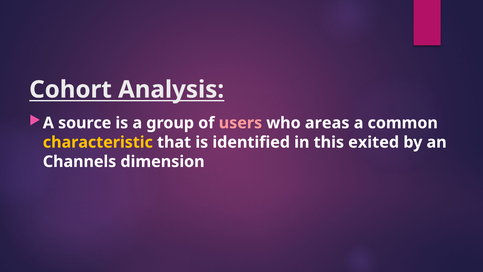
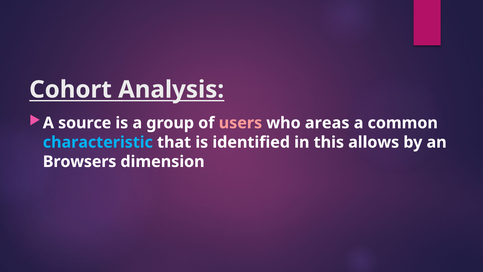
characteristic colour: yellow -> light blue
exited: exited -> allows
Channels: Channels -> Browsers
